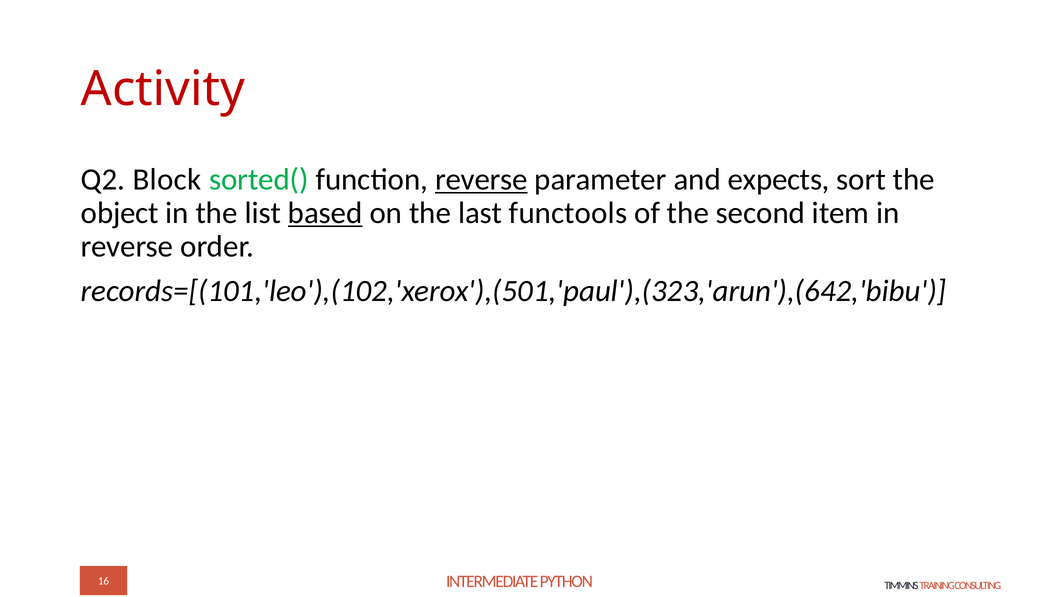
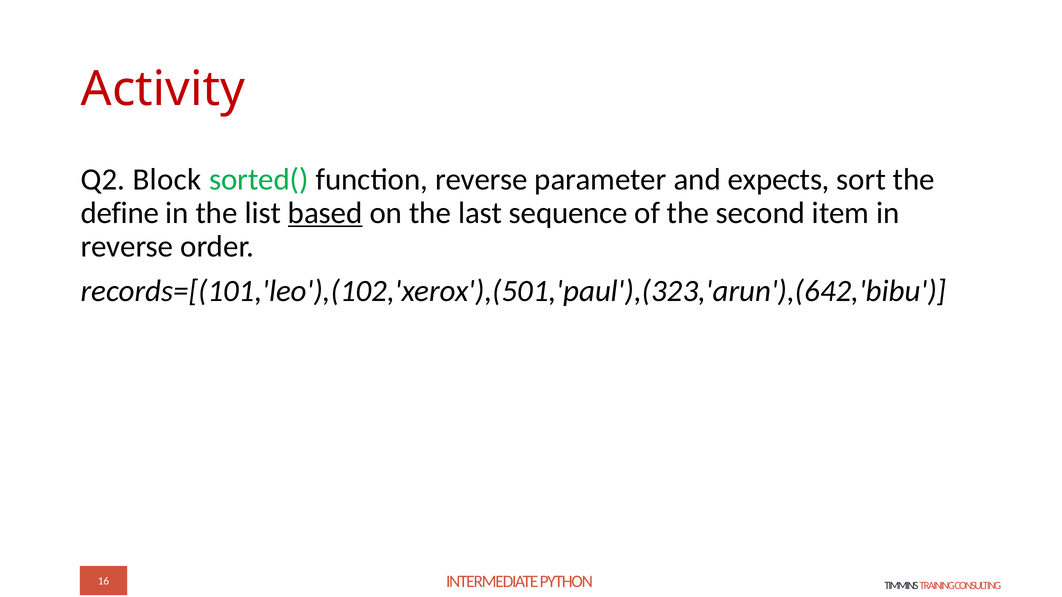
reverse at (481, 180) underline: present -> none
object: object -> define
functools: functools -> sequence
